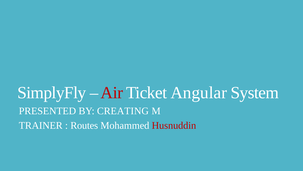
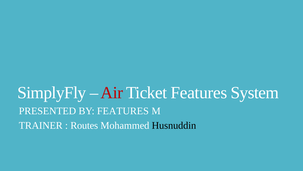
Ticket Angular: Angular -> Features
BY CREATING: CREATING -> FEATURES
Husnuddin colour: red -> black
